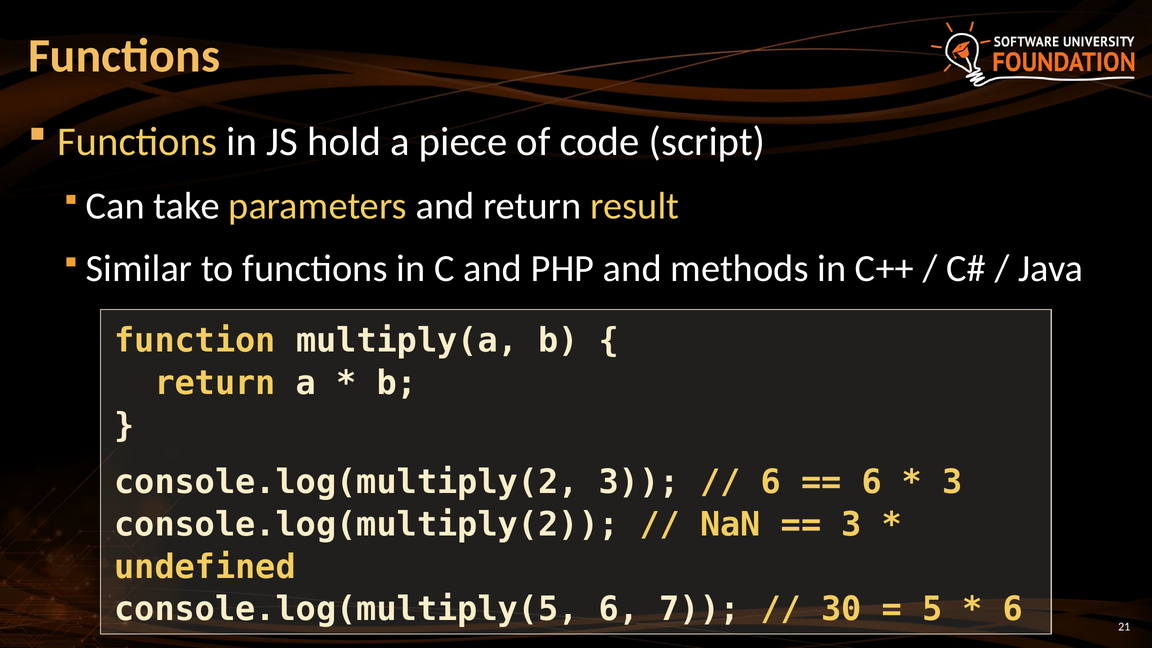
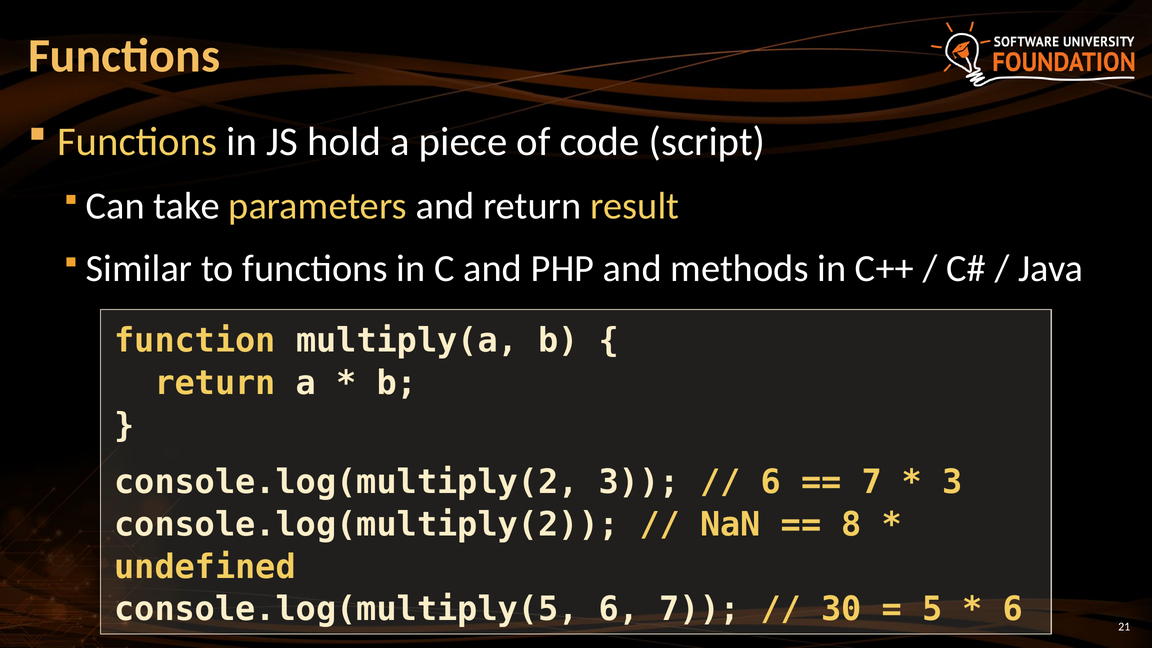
6 at (872, 482): 6 -> 7
3 at (851, 525): 3 -> 8
